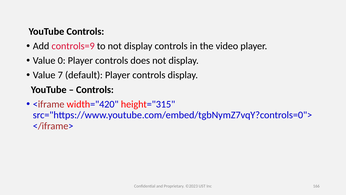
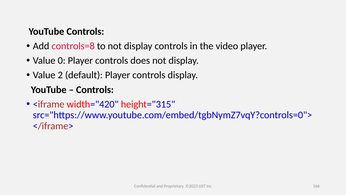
controls=9: controls=9 -> controls=8
7: 7 -> 2
